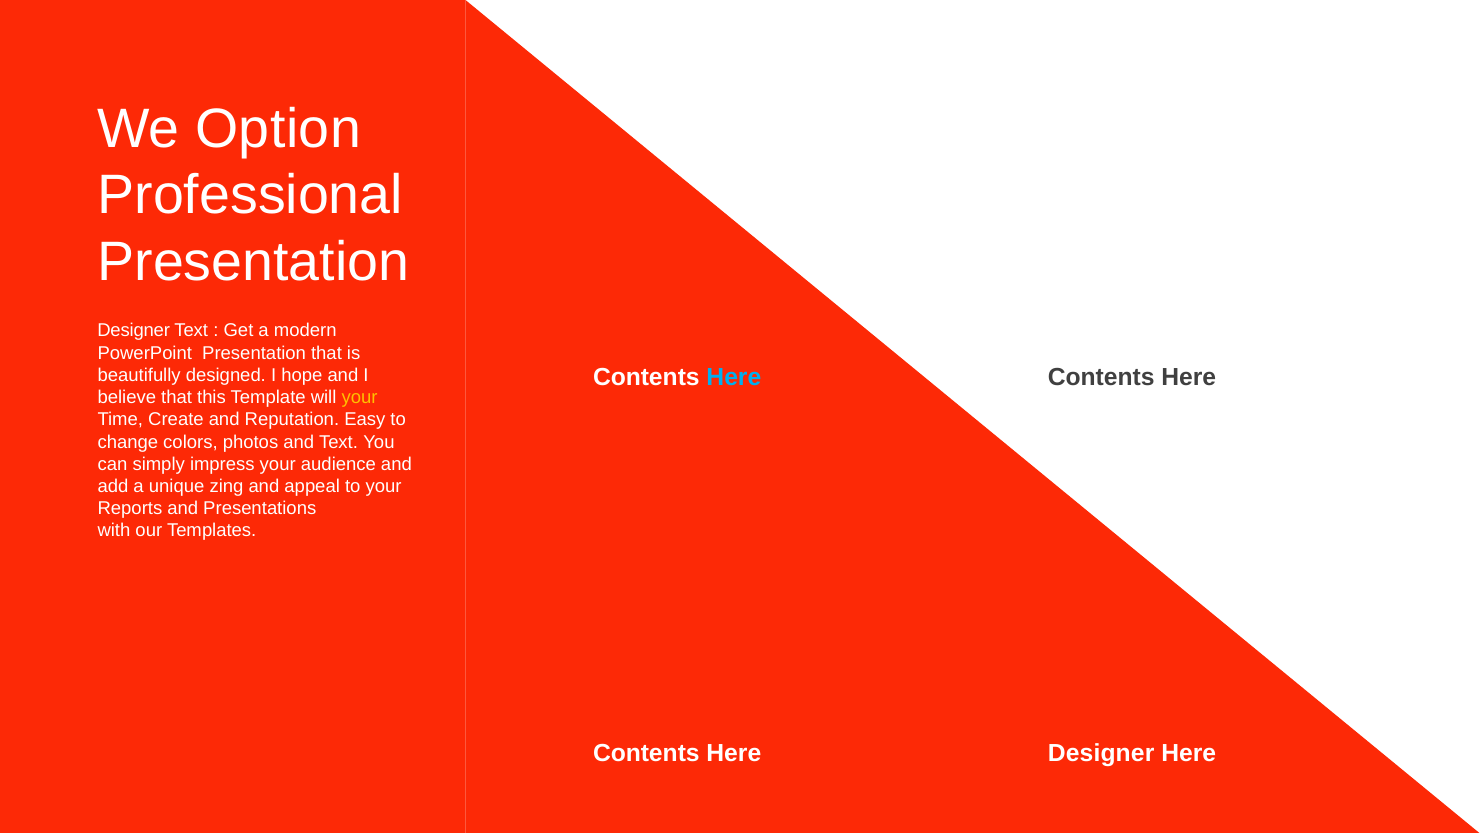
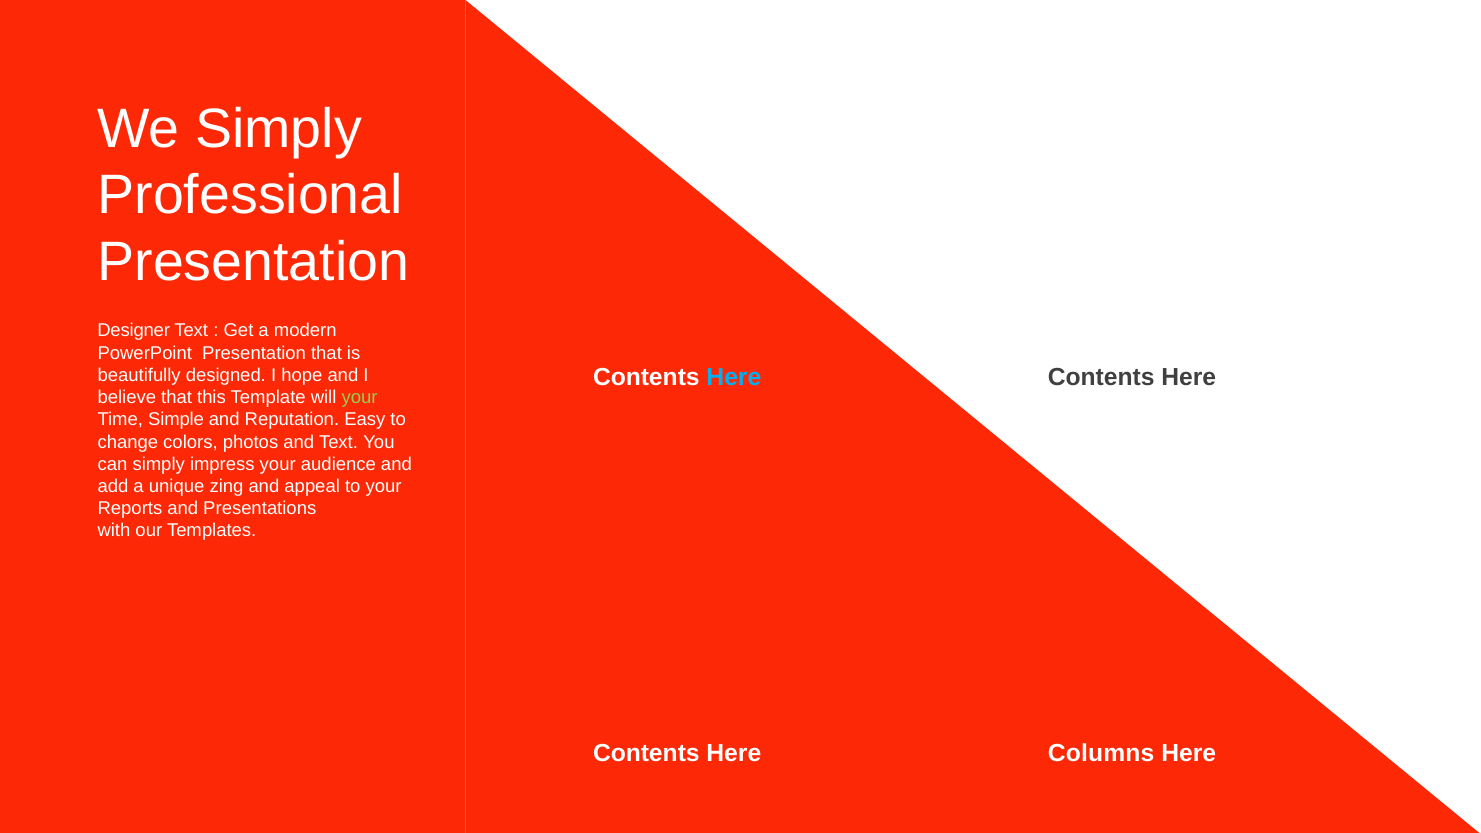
We Option: Option -> Simply
your at (360, 398) colour: yellow -> light green
Create: Create -> Simple
Contents Here Designer: Designer -> Columns
